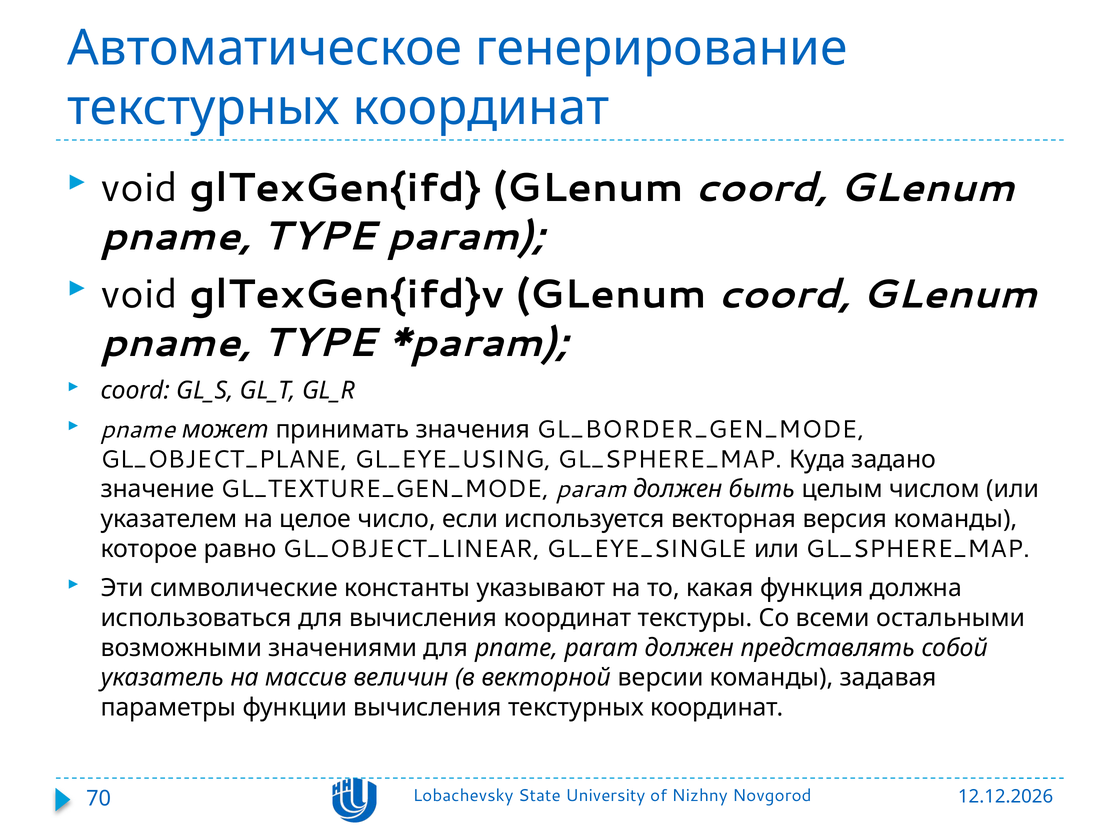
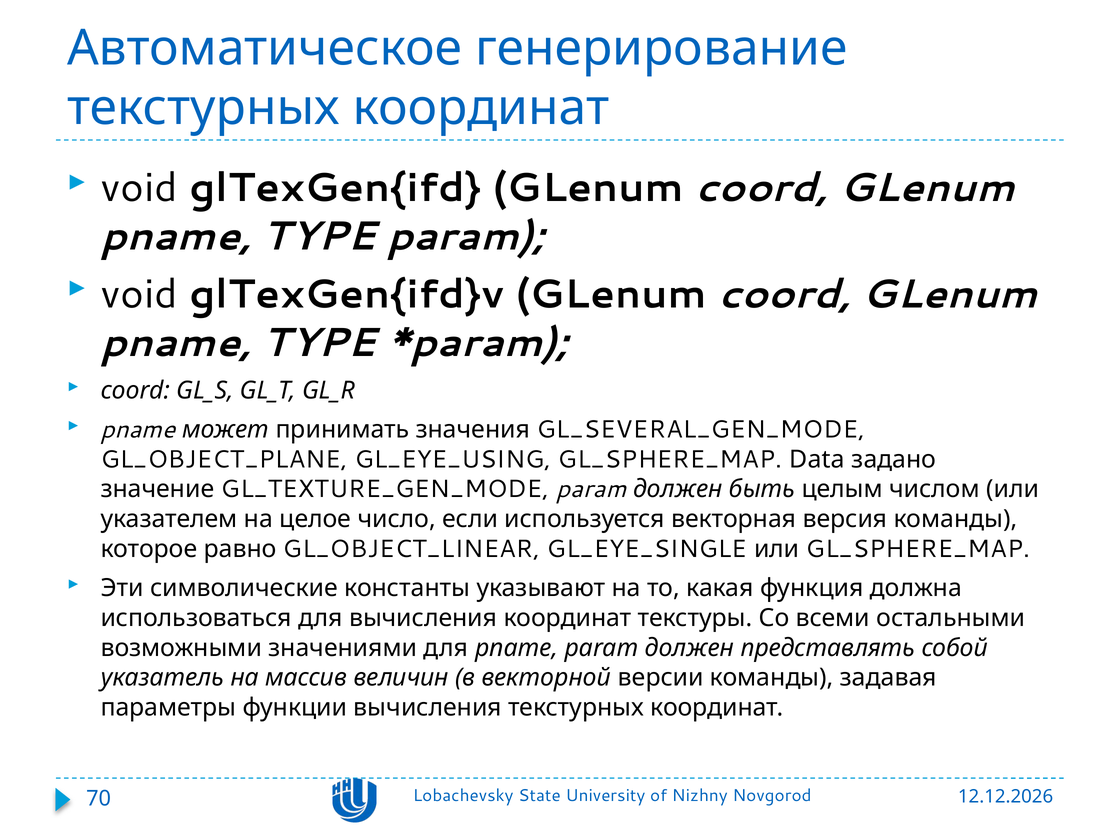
GL_BORDER_GEN_MODE: GL_BORDER_GEN_MODE -> GL_SEVERAL_GEN_MODE
Куда: Куда -> Data
